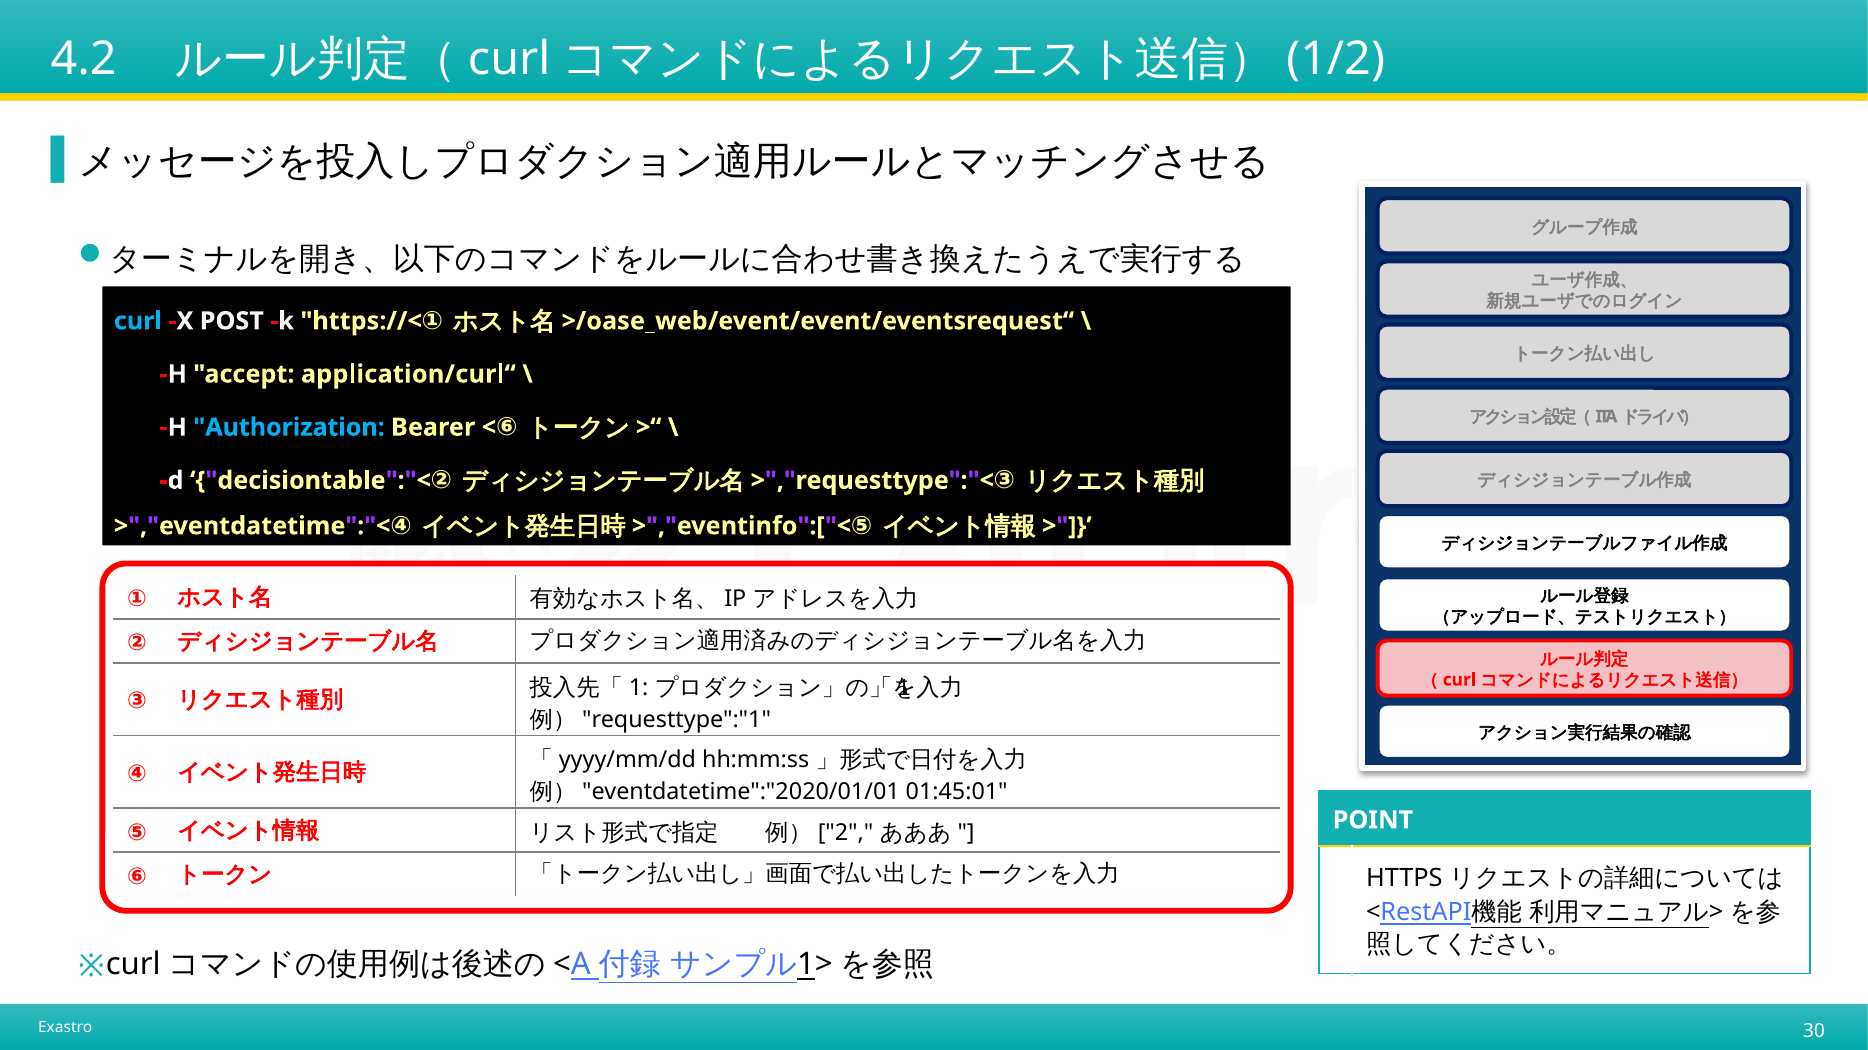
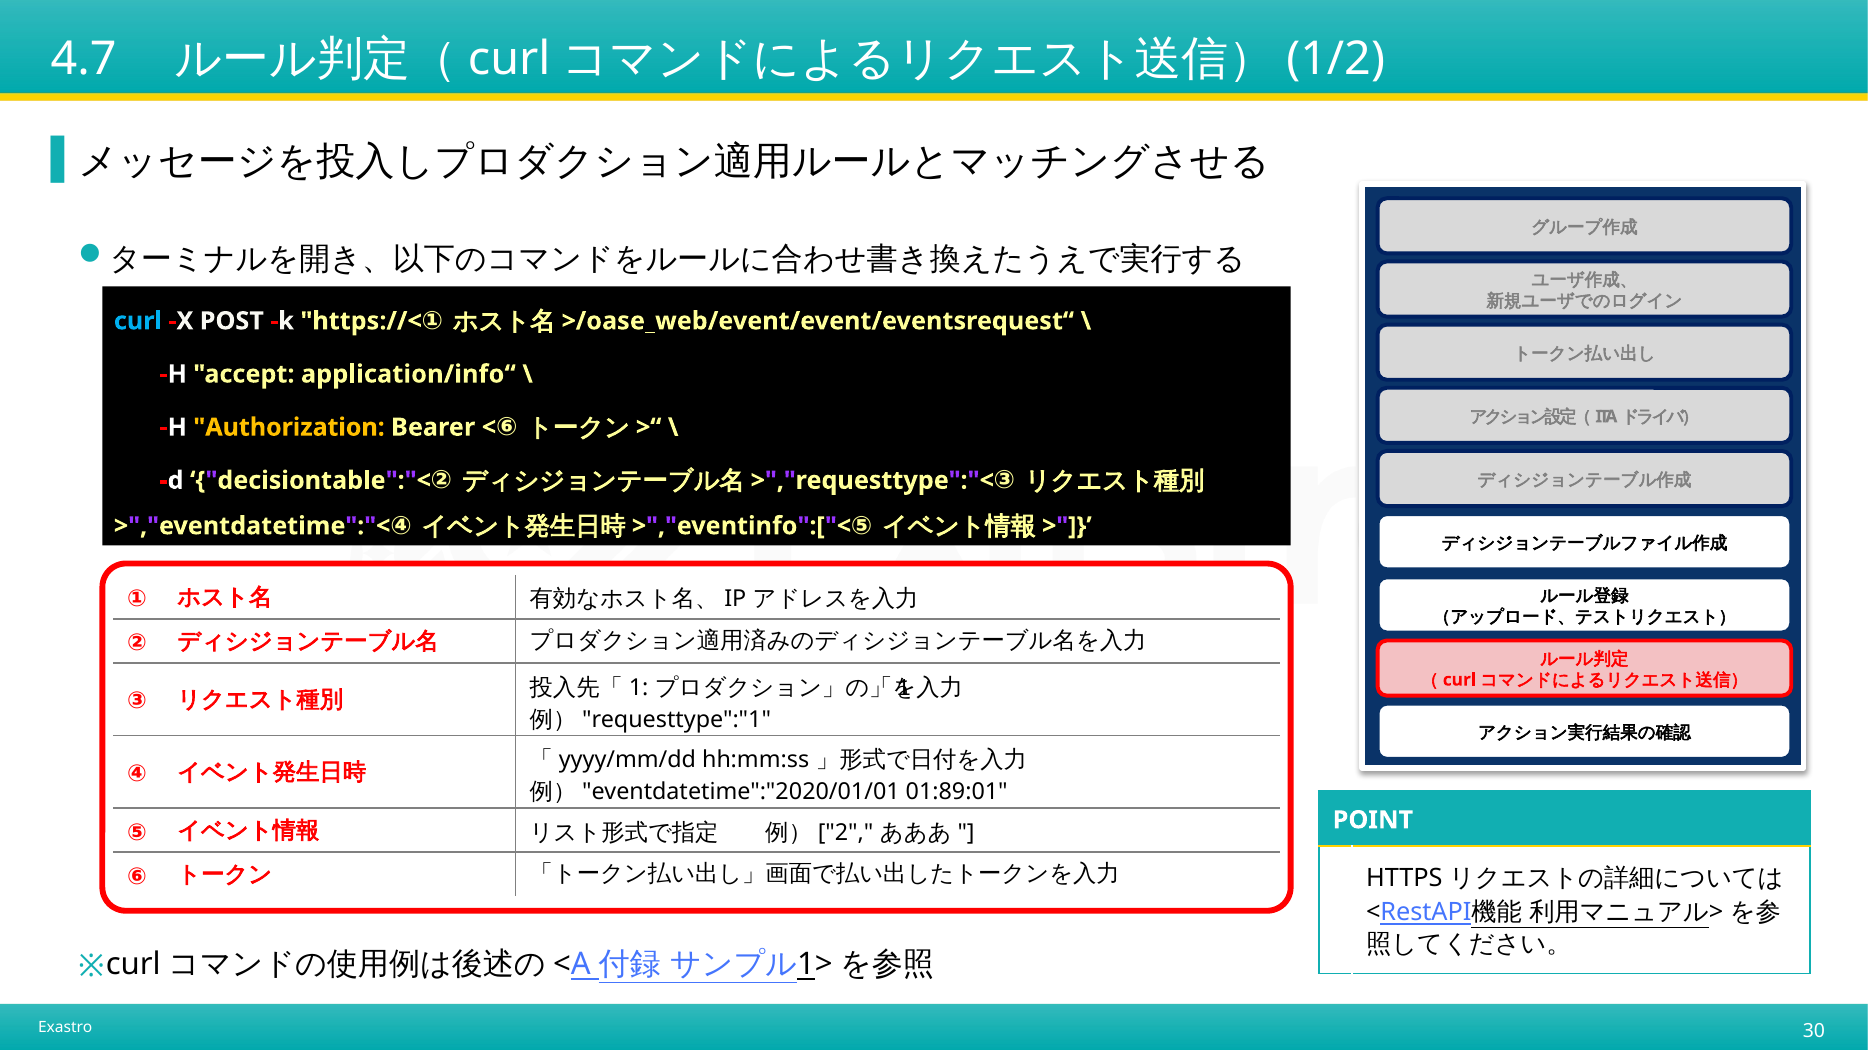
4.2: 4.2 -> 4.7
application/curl“: application/curl“ -> application/info“
Authorization colour: light blue -> yellow
01:45:01: 01:45:01 -> 01:89:01
